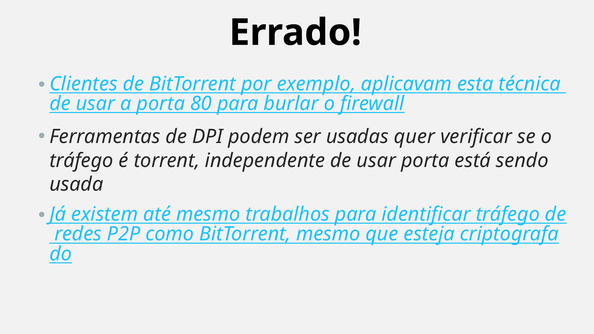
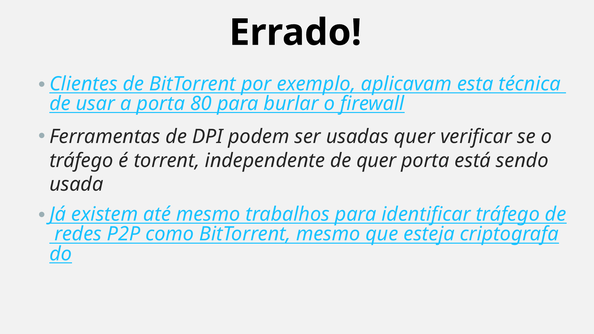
independente de usar: usar -> quer
